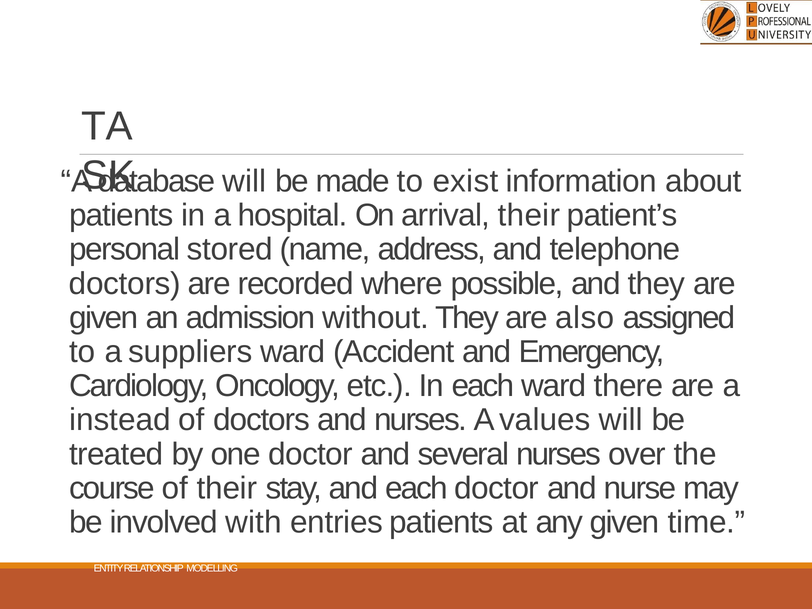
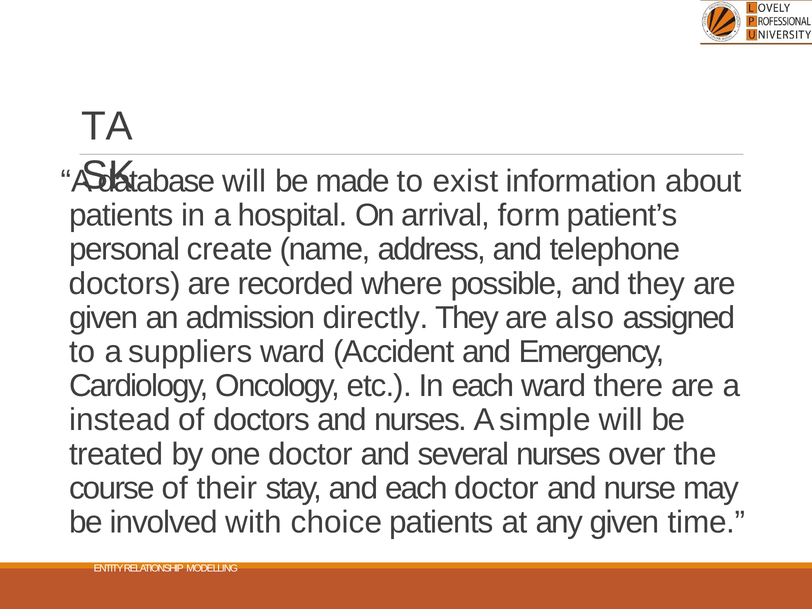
arrival their: their -> form
stored: stored -> create
without: without -> directly
values: values -> simple
entries: entries -> choice
